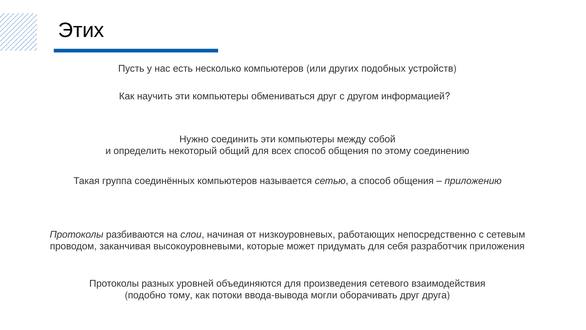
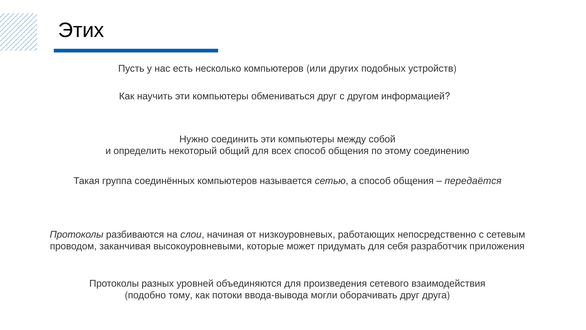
приложению: приложению -> передаётся
